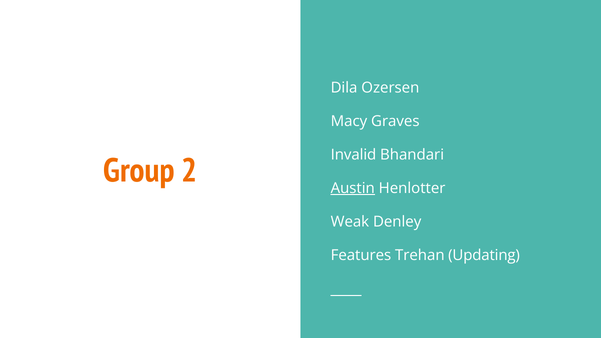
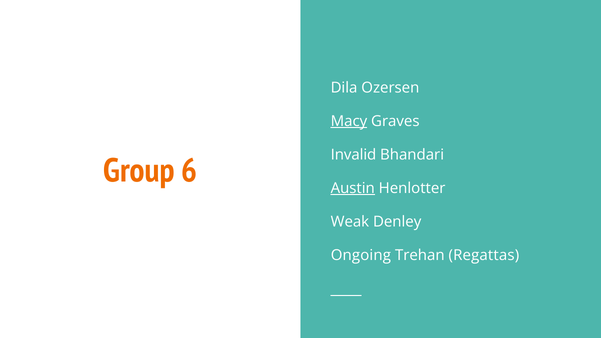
Macy underline: none -> present
2: 2 -> 6
Features: Features -> Ongoing
Updating: Updating -> Regattas
